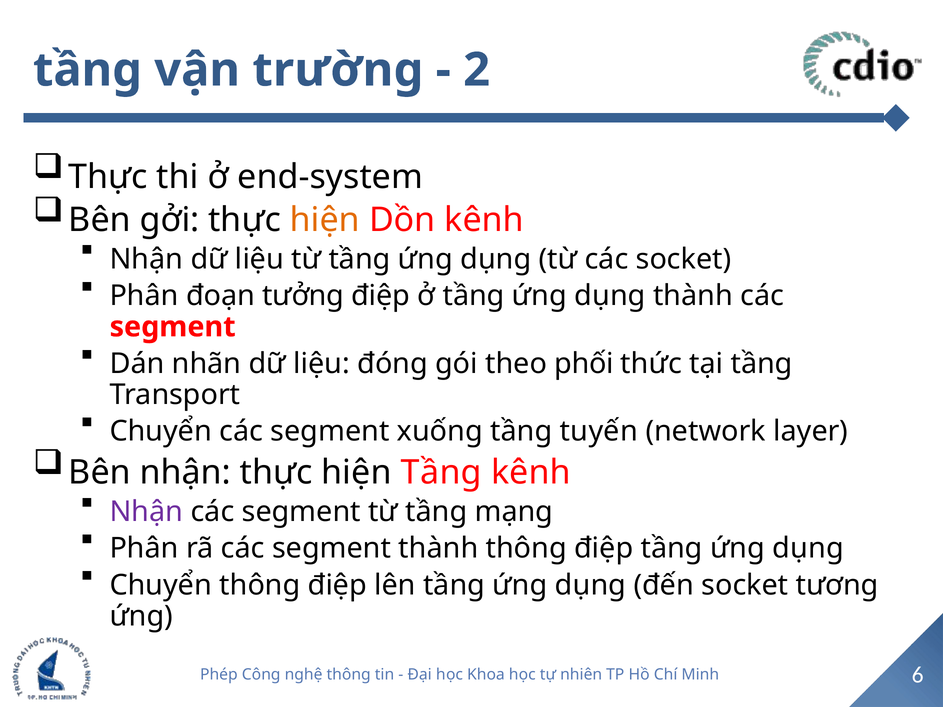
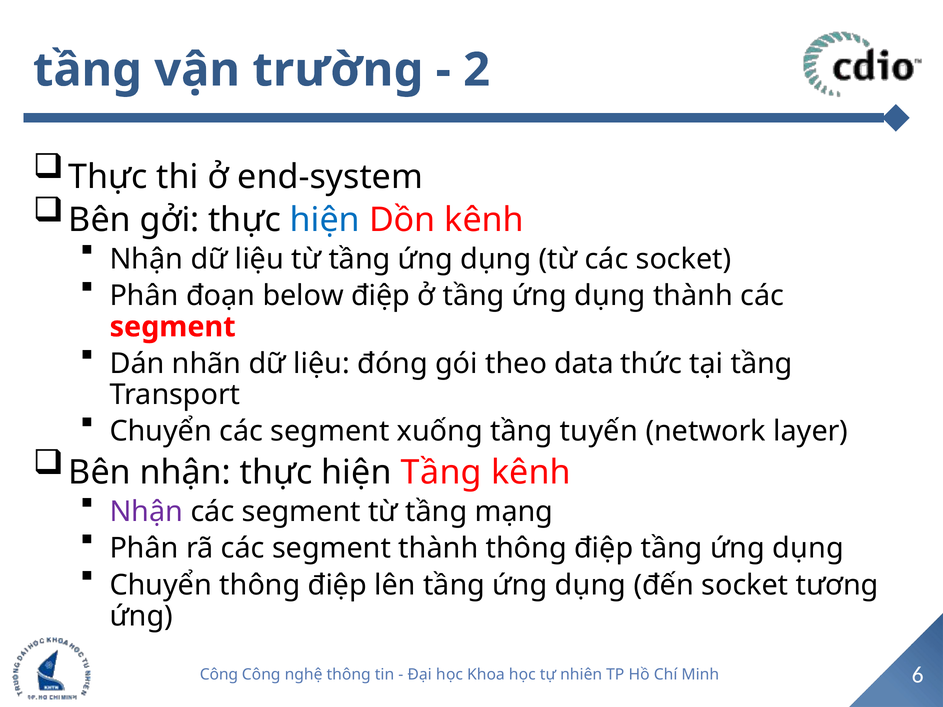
hiện at (325, 220) colour: orange -> blue
tưởng: tưởng -> below
phối: phối -> data
Phép at (219, 675): Phép -> Công
